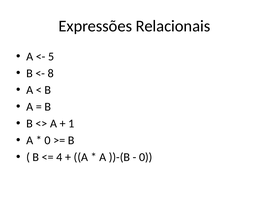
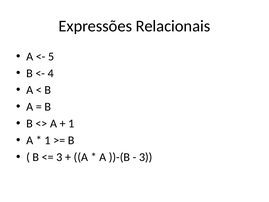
8: 8 -> 4
0 at (48, 140): 0 -> 1
4 at (59, 157): 4 -> 3
0 at (146, 157): 0 -> 3
